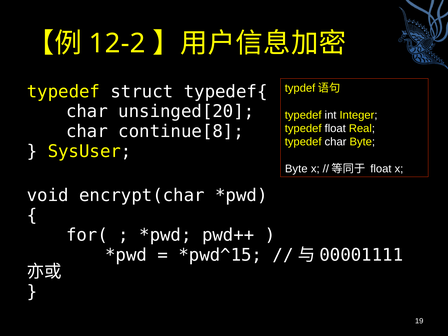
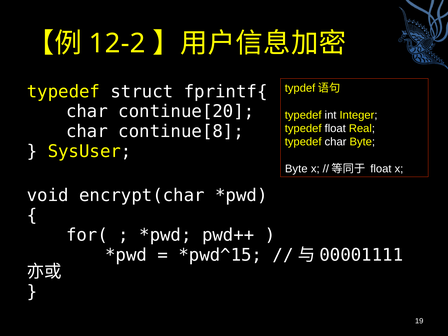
typedef{: typedef{ -> fprintf{
unsinged[20: unsinged[20 -> continue[20
